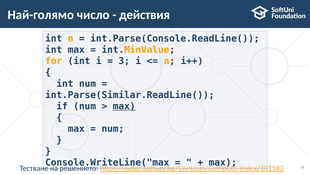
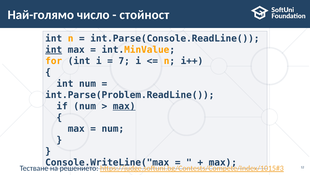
действия: действия -> стойност
int at (54, 50) underline: none -> present
3: 3 -> 7
int.Parse(Similar.ReadLine(: int.Parse(Similar.ReadLine( -> int.Parse(Problem.ReadLine(
